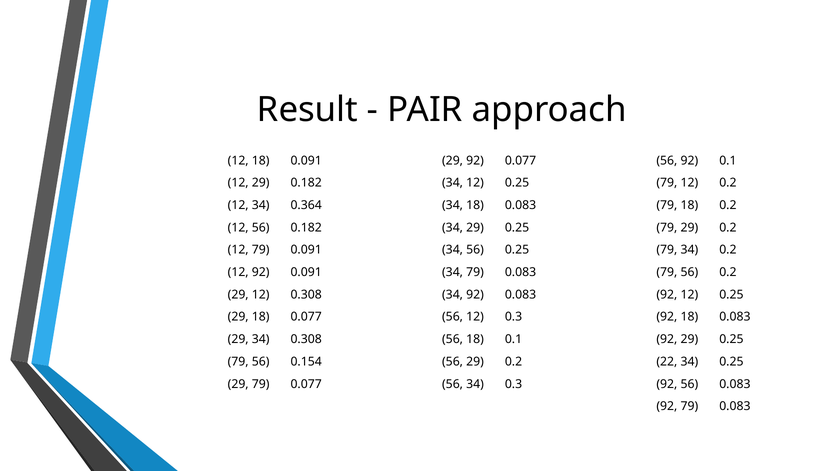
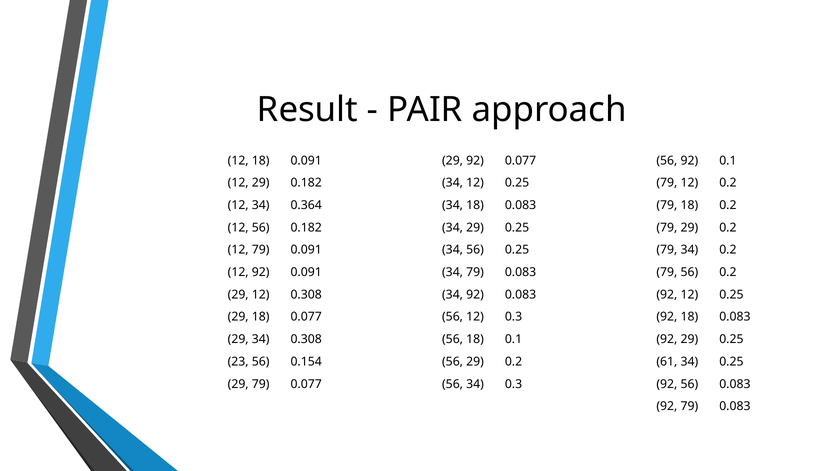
79 at (238, 362): 79 -> 23
22: 22 -> 61
